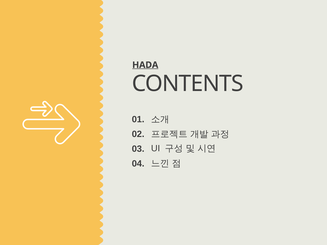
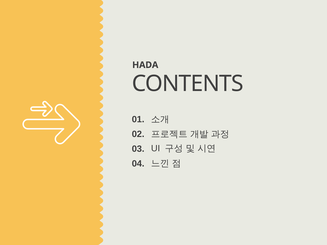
HADA underline: present -> none
